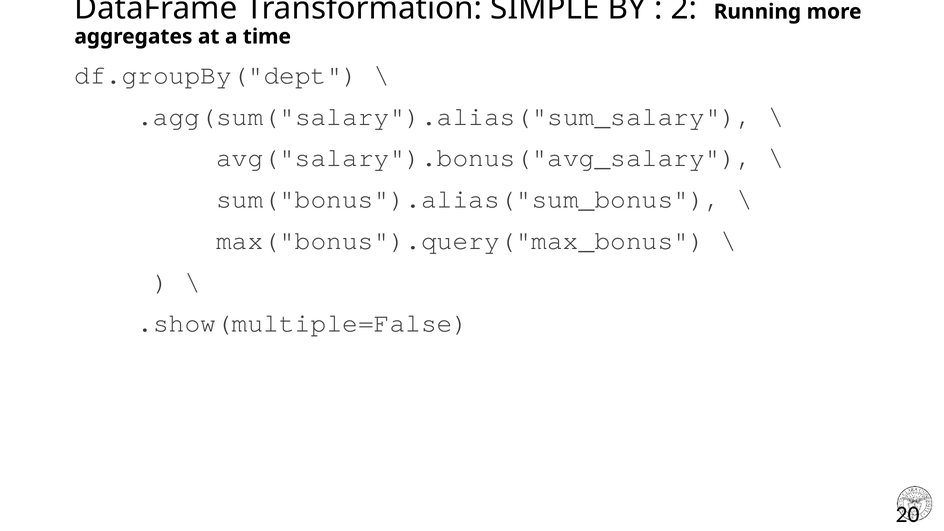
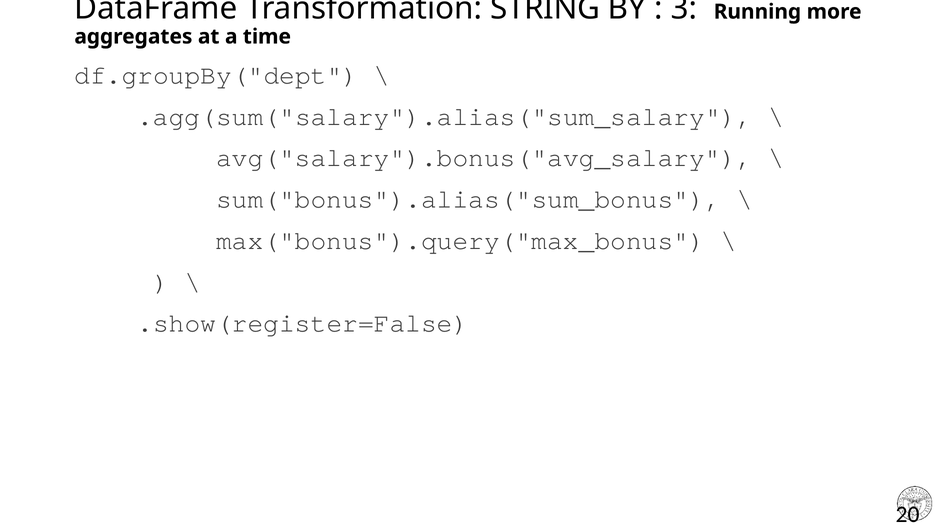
SIMPLE: SIMPLE -> STRING
2: 2 -> 3
.show(multiple=False: .show(multiple=False -> .show(register=False
